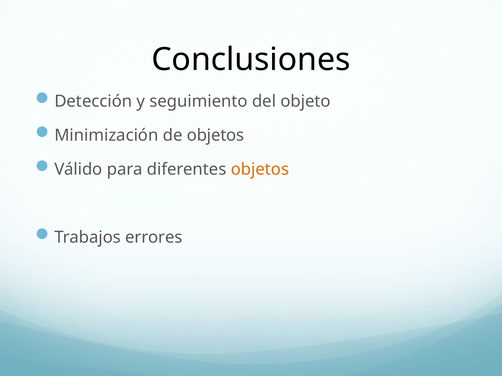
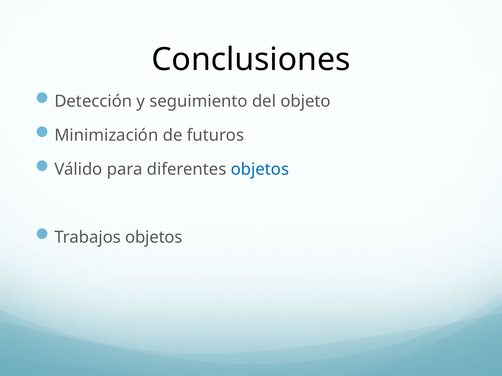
de objetos: objetos -> futuros
objetos at (260, 170) colour: orange -> blue
Trabajos errores: errores -> objetos
